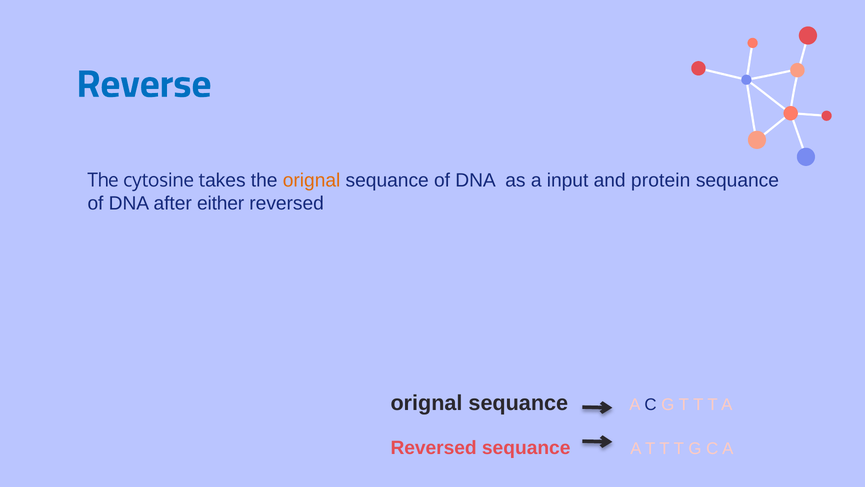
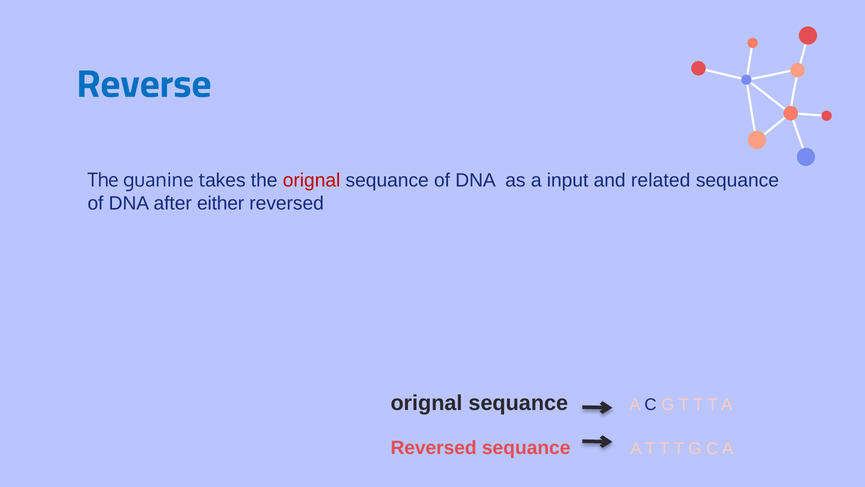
cytosine: cytosine -> guanine
orignal at (312, 180) colour: orange -> red
protein: protein -> related
